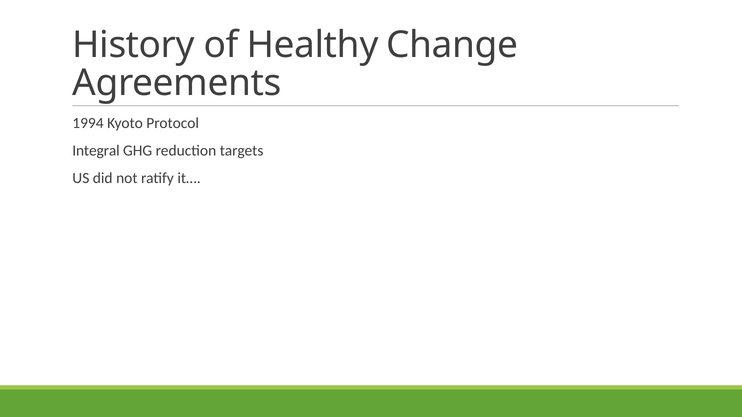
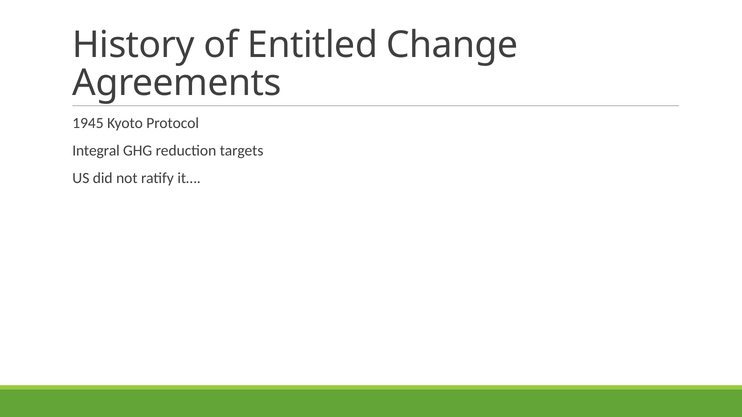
Healthy: Healthy -> Entitled
1994: 1994 -> 1945
